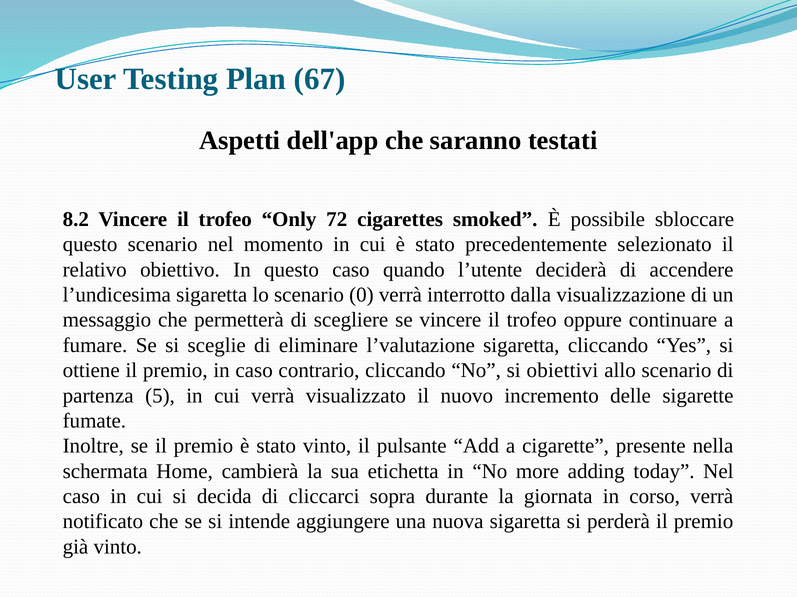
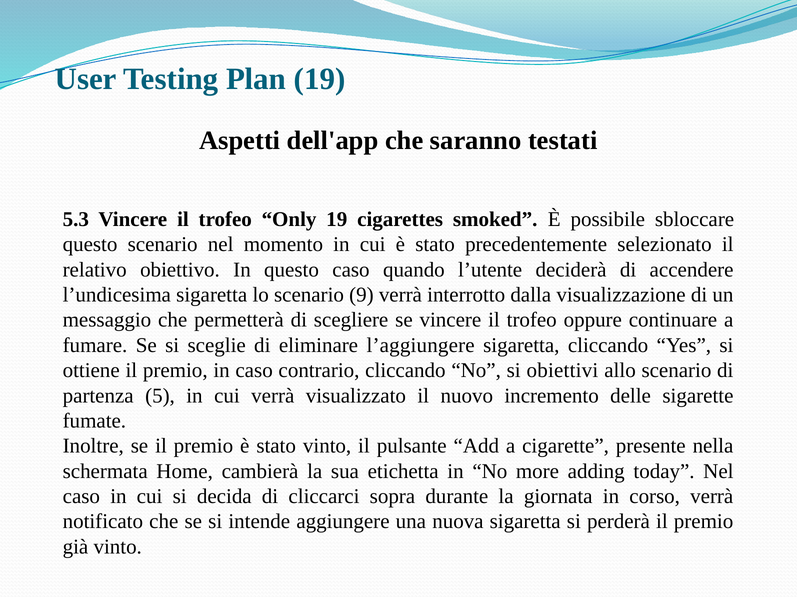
Plan 67: 67 -> 19
8.2: 8.2 -> 5.3
Only 72: 72 -> 19
0: 0 -> 9
l’valutazione: l’valutazione -> l’aggiungere
